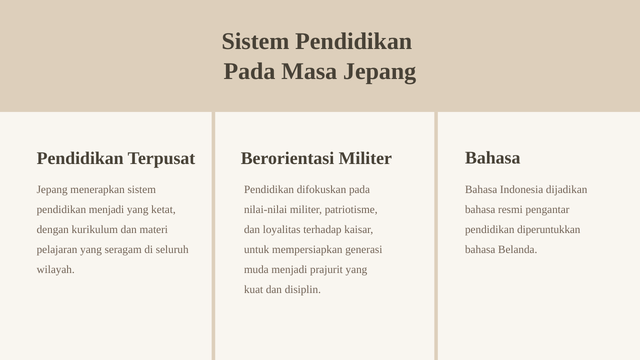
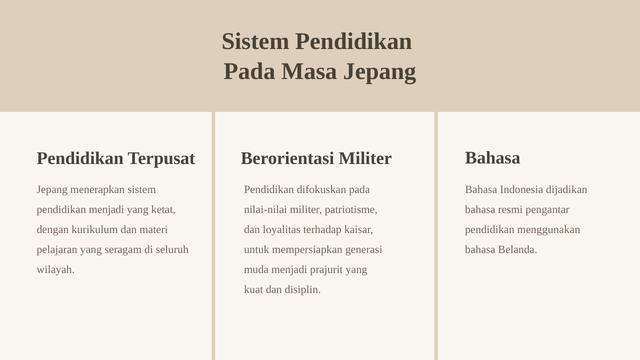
diperuntukkan: diperuntukkan -> menggunakan
